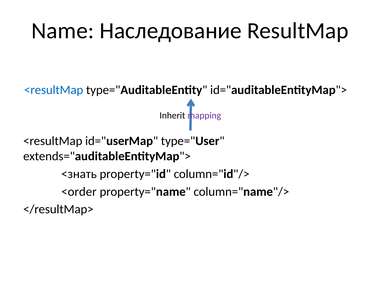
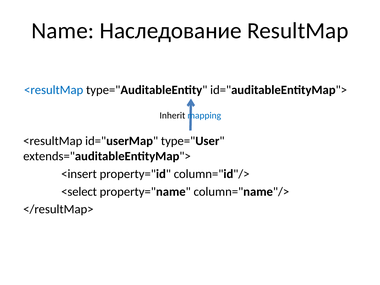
mapping colour: purple -> blue
<знать: <знать -> <insert
<order: <order -> <select
